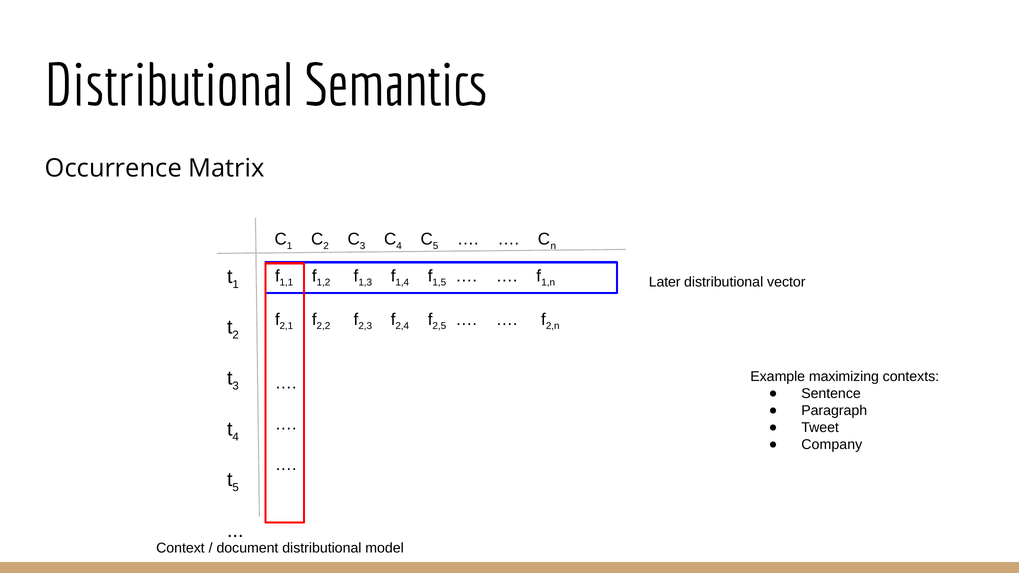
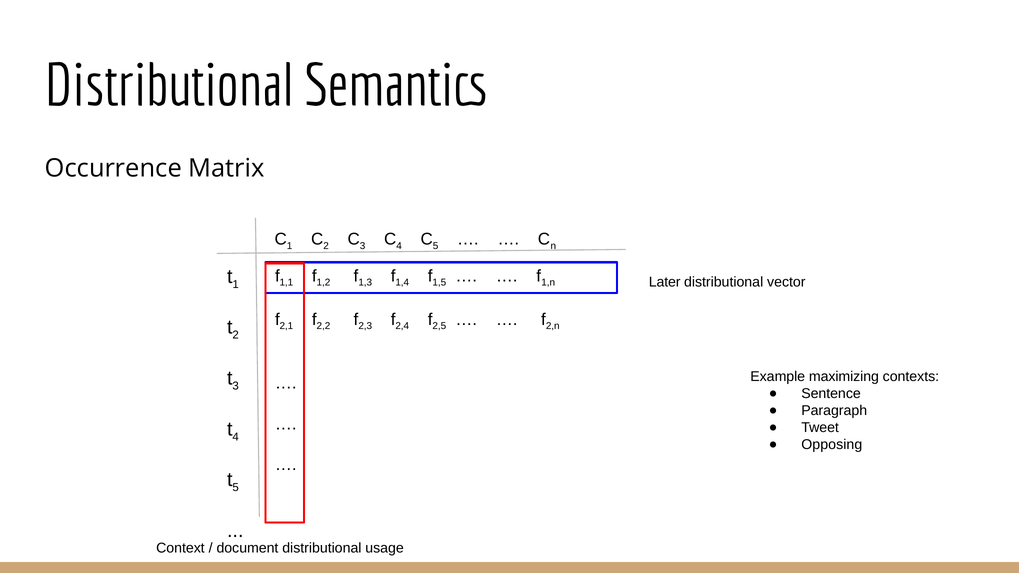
Company: Company -> Opposing
model: model -> usage
